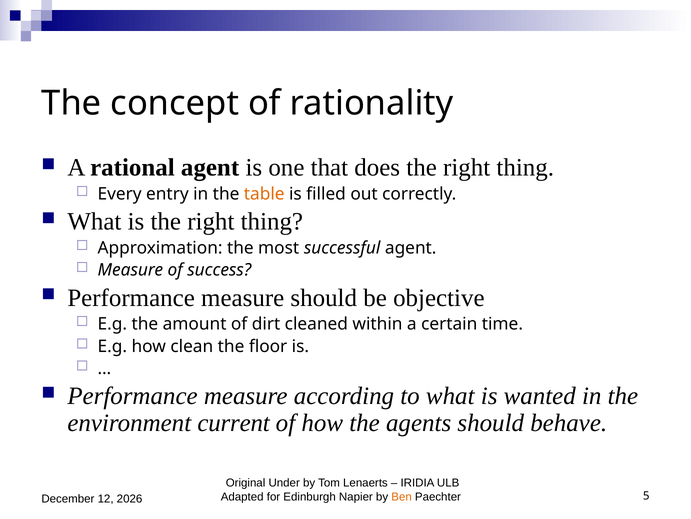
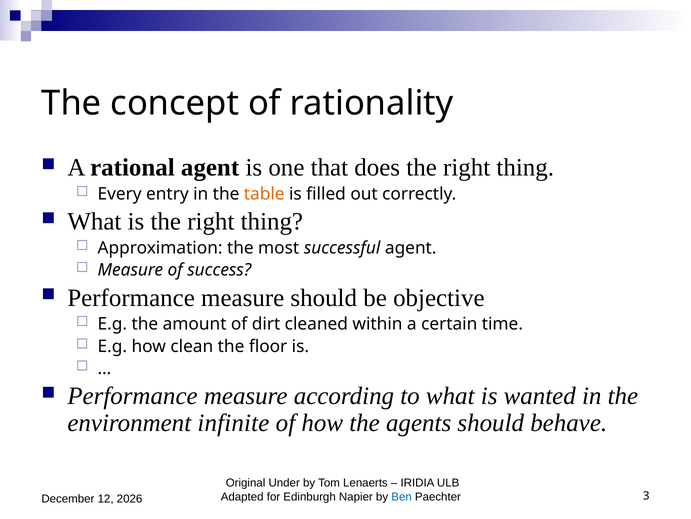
current: current -> infinite
Ben colour: orange -> blue
5: 5 -> 3
